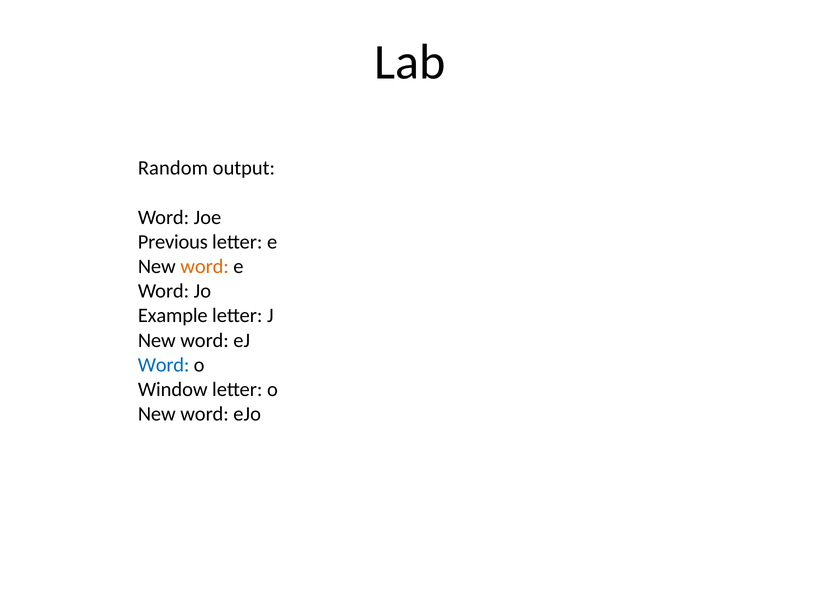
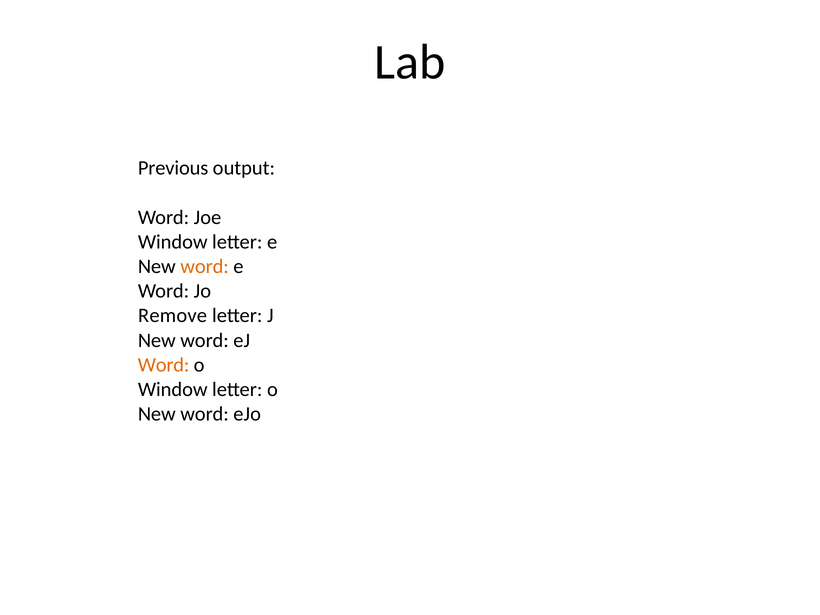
Random: Random -> Previous
Previous at (173, 242): Previous -> Window
Example: Example -> Remove
Word at (164, 365) colour: blue -> orange
